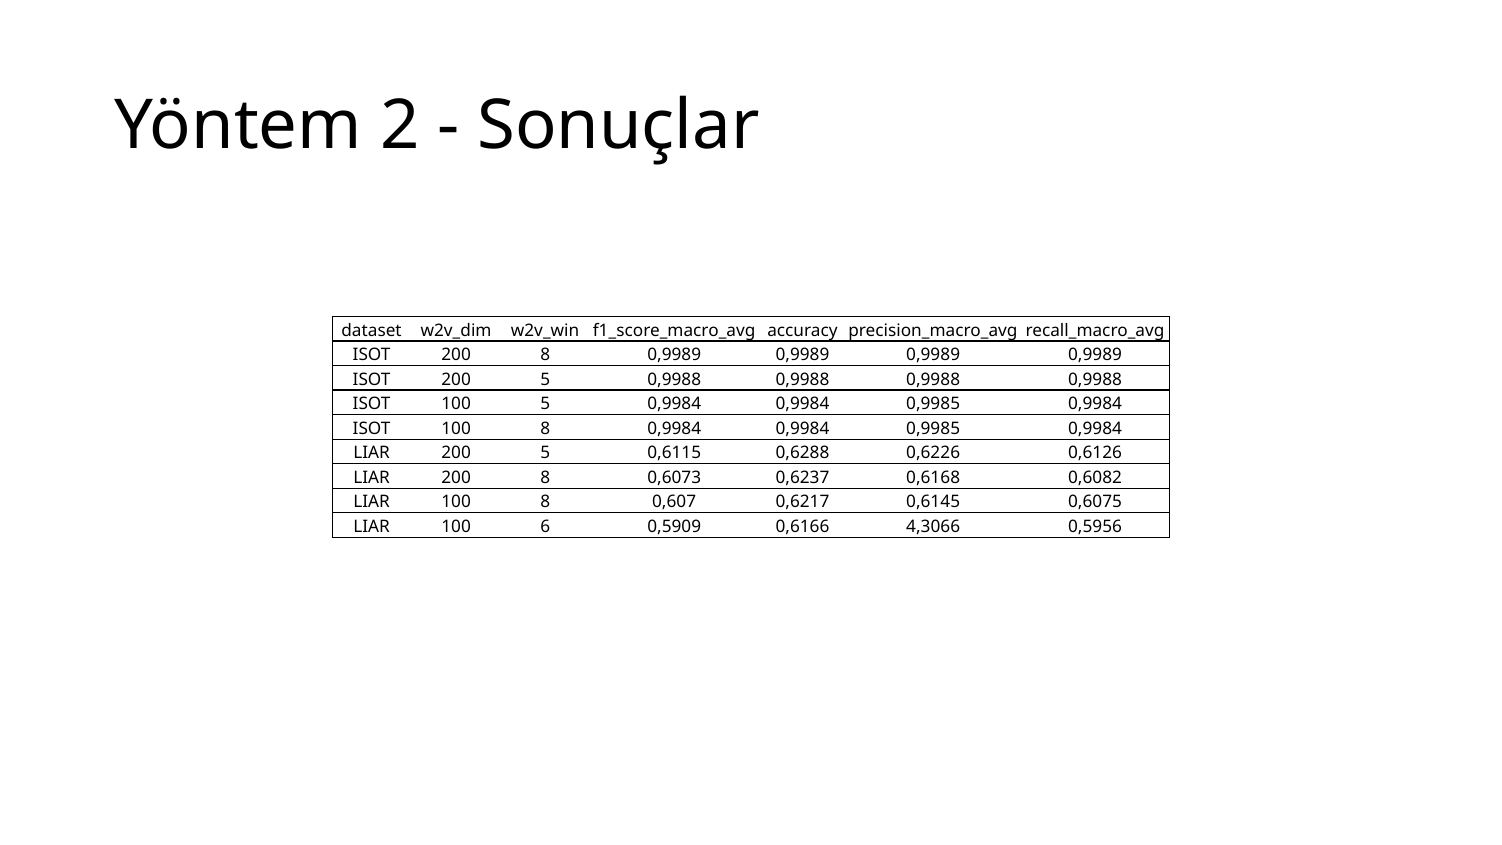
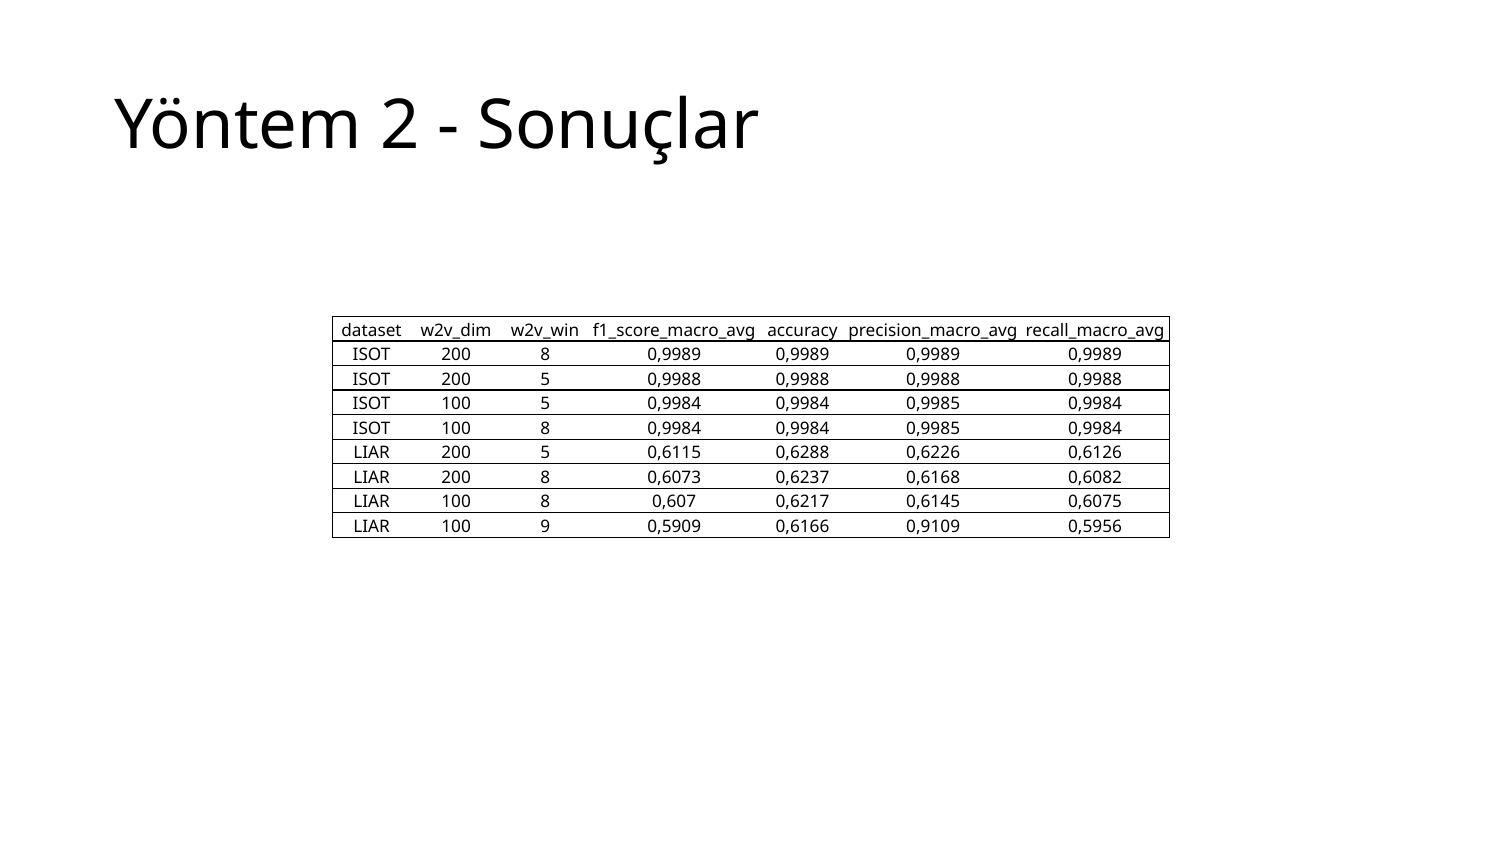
6: 6 -> 9
4,3066: 4,3066 -> 0,9109
